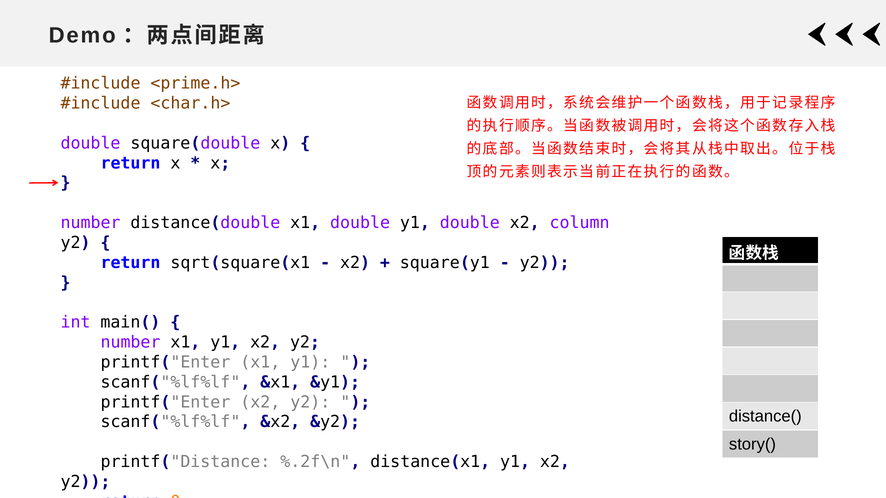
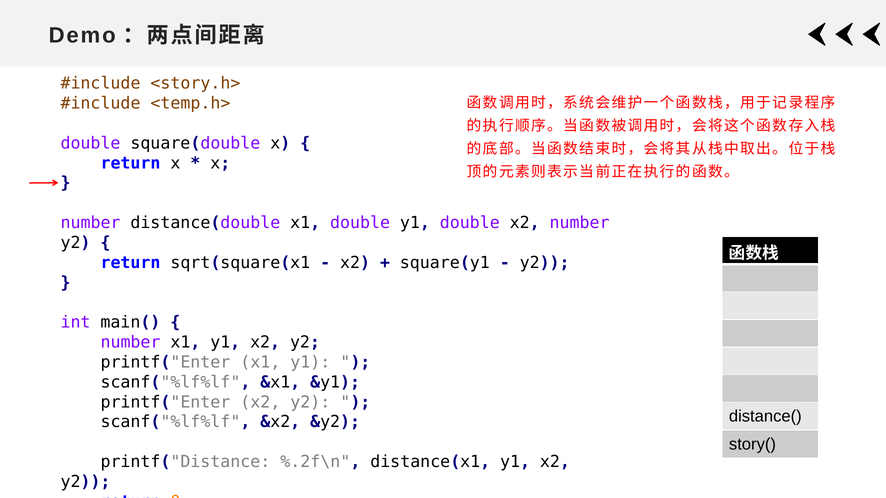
<prime.h>: <prime.h> -> <story.h>
<char.h>: <char.h> -> <temp.h>
x2 column: column -> number
